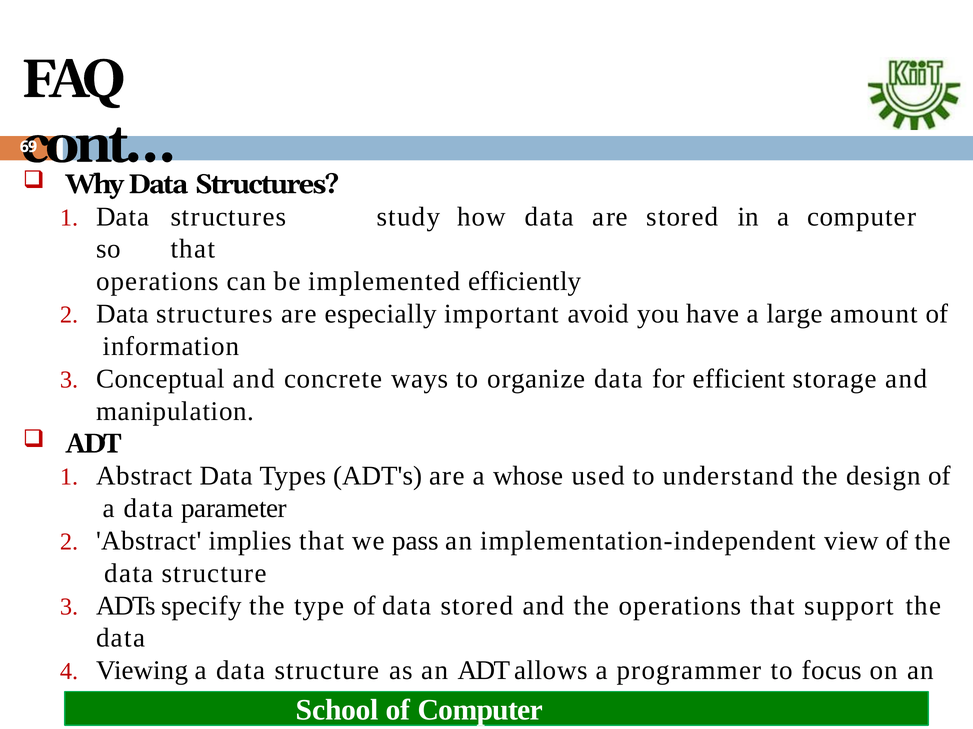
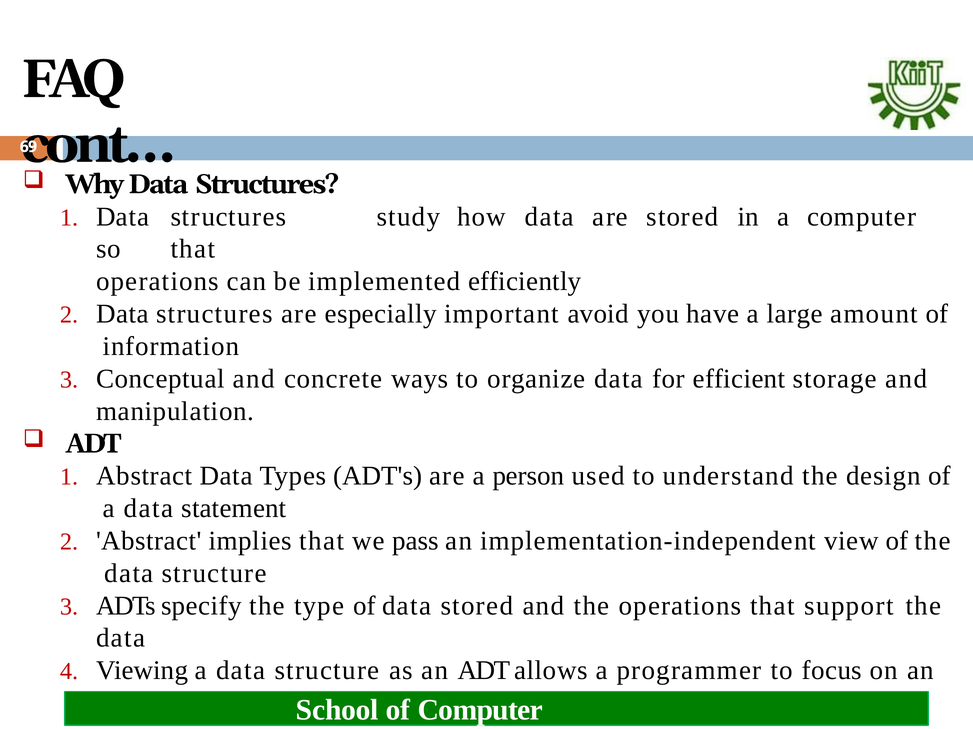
whose: whose -> person
parameter: parameter -> statement
